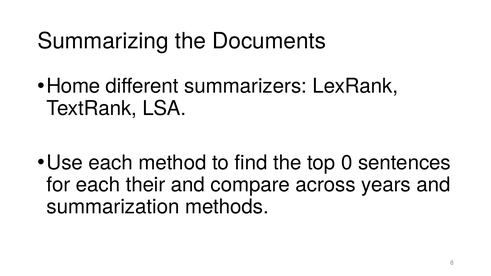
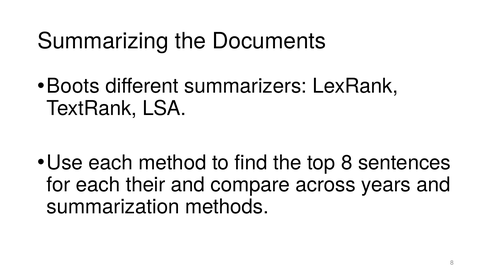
Home: Home -> Boots
top 0: 0 -> 8
